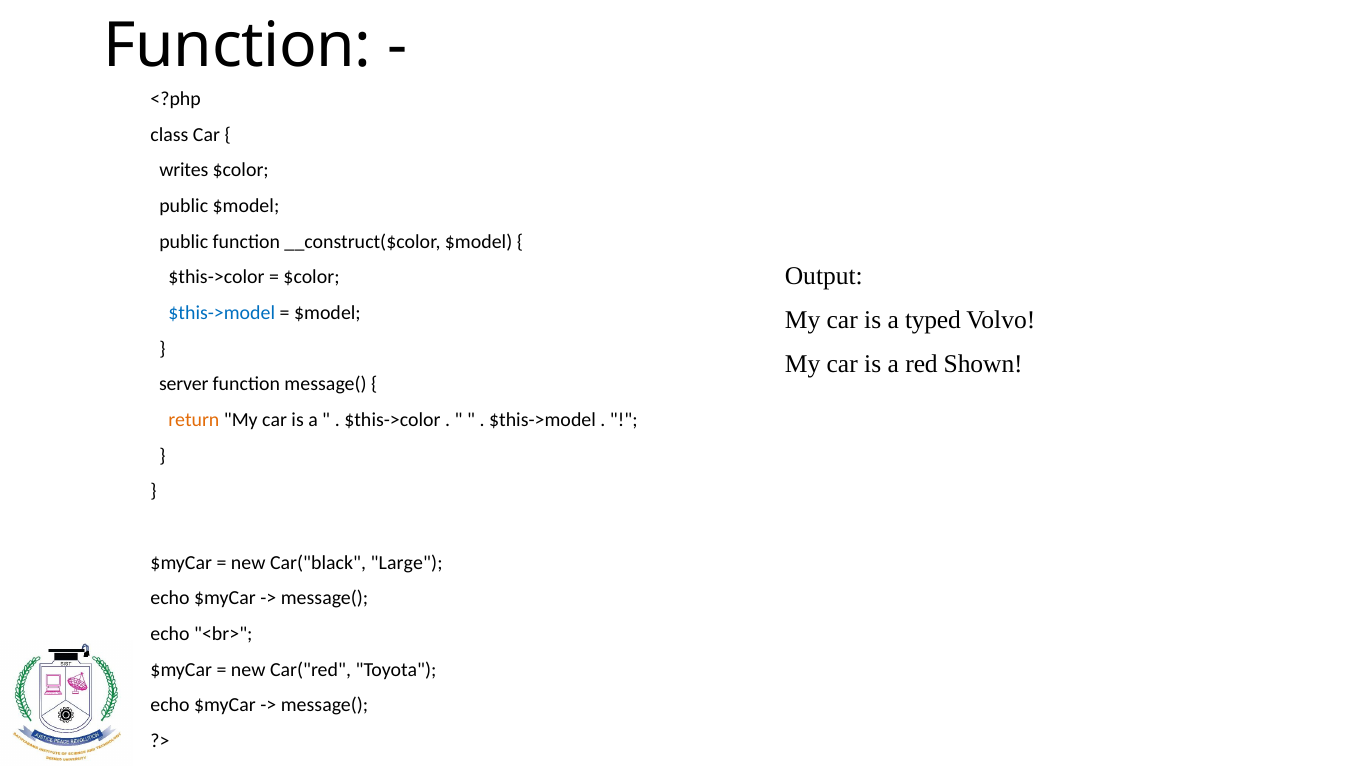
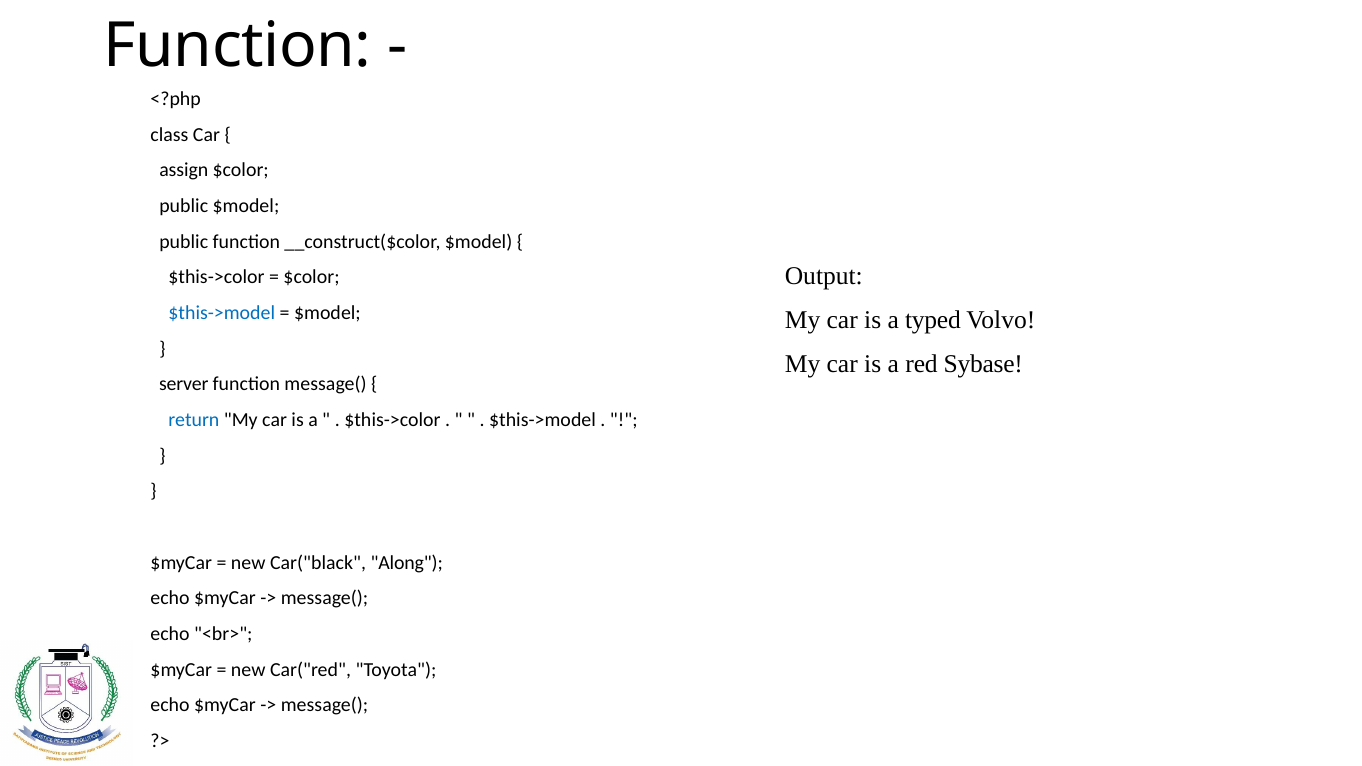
writes: writes -> assign
Shown: Shown -> Sybase
return colour: orange -> blue
Large: Large -> Along
